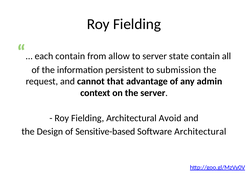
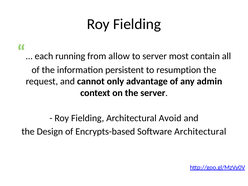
each contain: contain -> running
state: state -> most
submission: submission -> resumption
that: that -> only
Sensitive-based: Sensitive-based -> Encrypts-based
